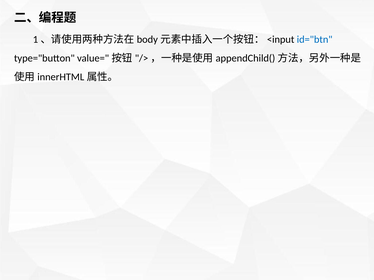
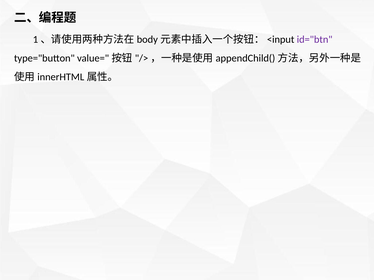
id="btn colour: blue -> purple
